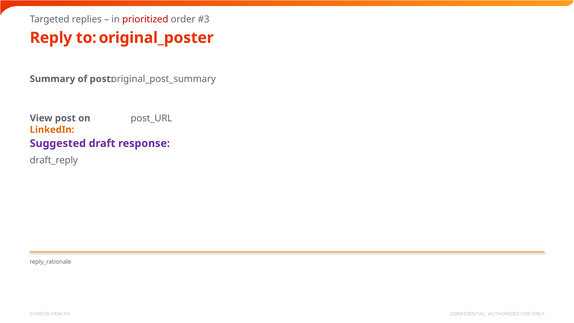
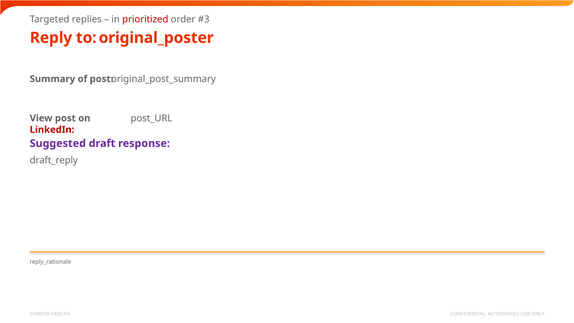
LinkedIn colour: orange -> red
